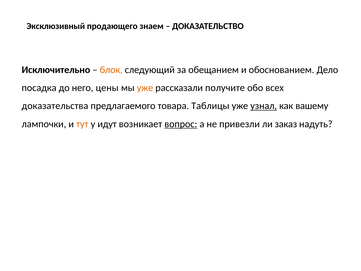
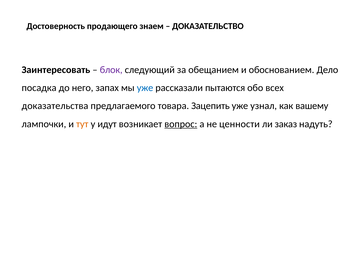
Эксклюзивный: Эксклюзивный -> Достоверность
Исключительно: Исключительно -> Заинтересовать
блок colour: orange -> purple
цены: цены -> запах
уже at (145, 88) colour: orange -> blue
получите: получите -> пытаются
Таблицы: Таблицы -> Зацепить
узнал underline: present -> none
привезли: привезли -> ценности
